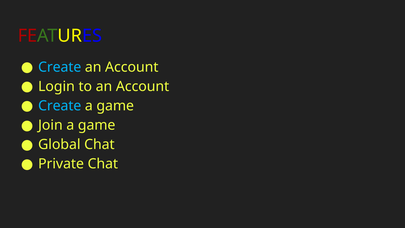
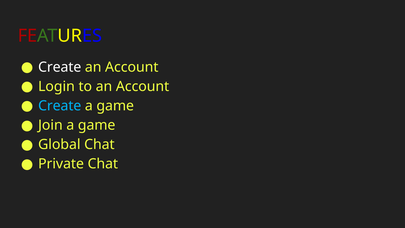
Create at (60, 67) colour: light blue -> white
